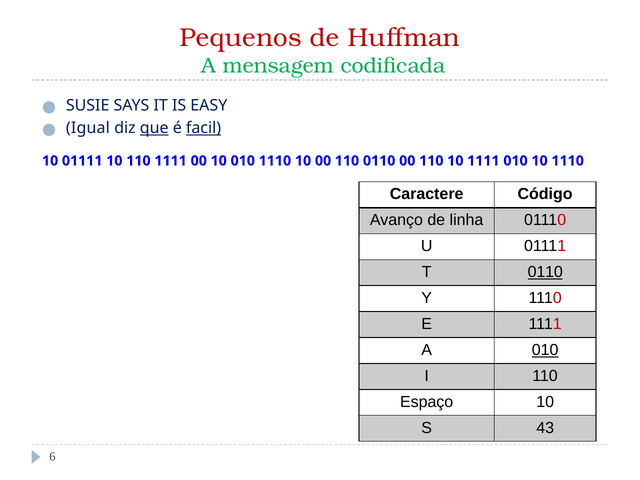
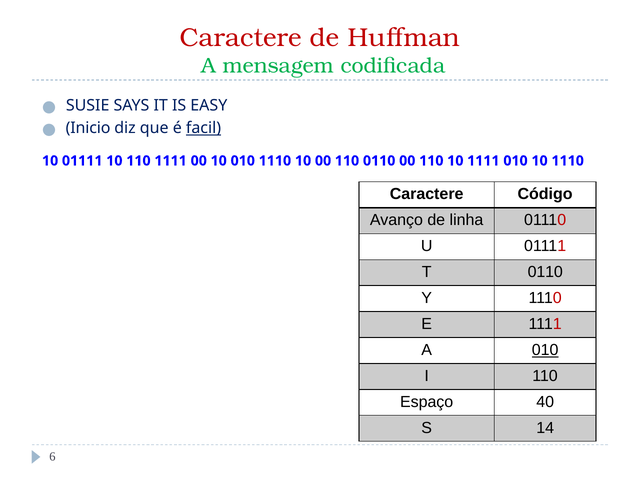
Pequenos at (241, 38): Pequenos -> Caractere
Igual: Igual -> Inicio
que underline: present -> none
0110 at (545, 272) underline: present -> none
Espaço 10: 10 -> 40
43: 43 -> 14
